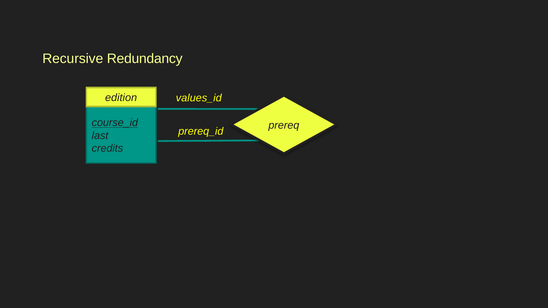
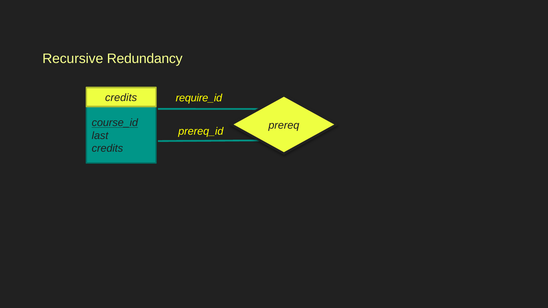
edition at (121, 98): edition -> credits
values_id: values_id -> require_id
